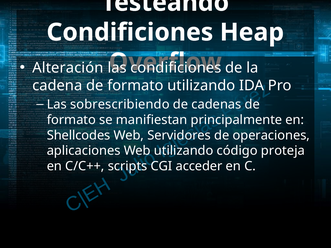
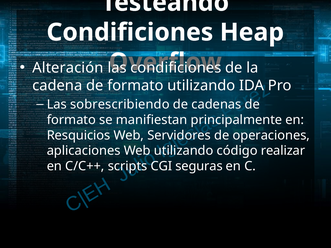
Shellcodes: Shellcodes -> Resquicios
proteja: proteja -> realizar
acceder: acceder -> seguras
